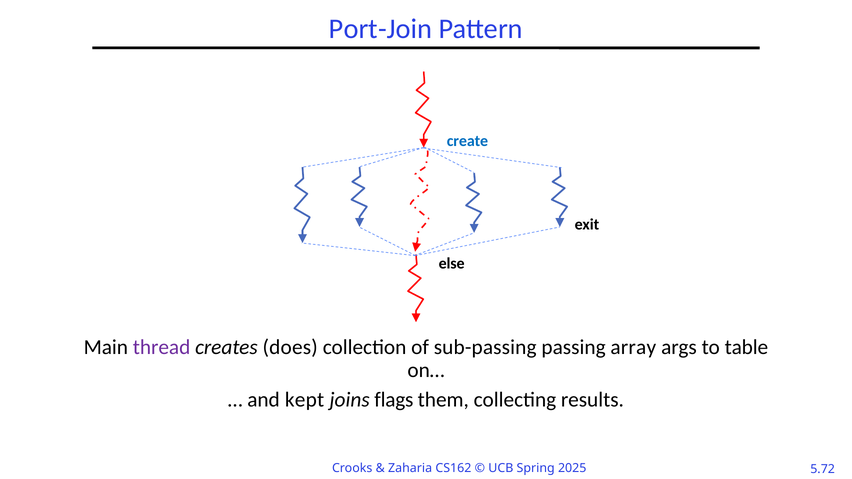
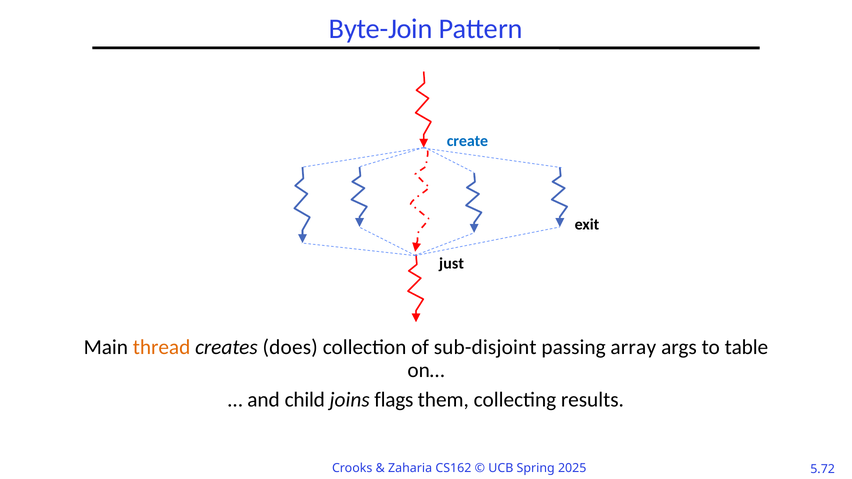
Port-Join: Port-Join -> Byte-Join
else: else -> just
thread colour: purple -> orange
sub-passing: sub-passing -> sub-disjoint
kept: kept -> child
